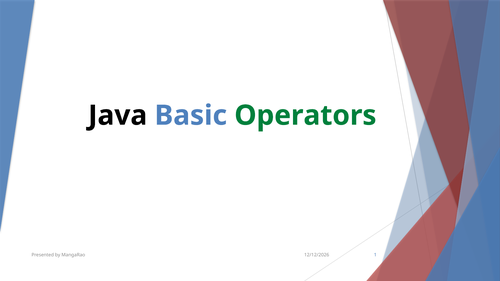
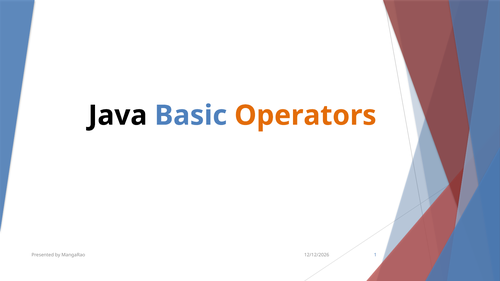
Operators colour: green -> orange
